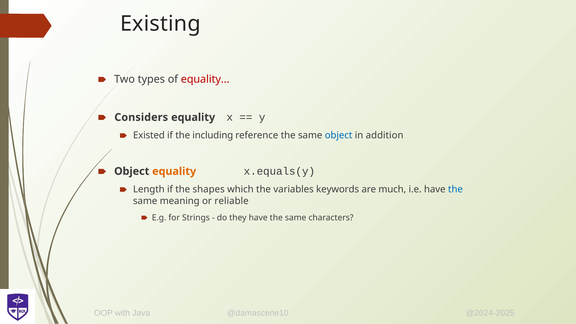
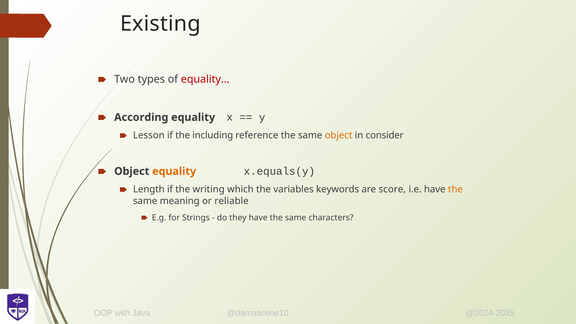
Considers: Considers -> According
Existed: Existed -> Lesson
object at (339, 135) colour: blue -> orange
addition: addition -> consider
shapes: shapes -> writing
much: much -> score
the at (455, 189) colour: blue -> orange
